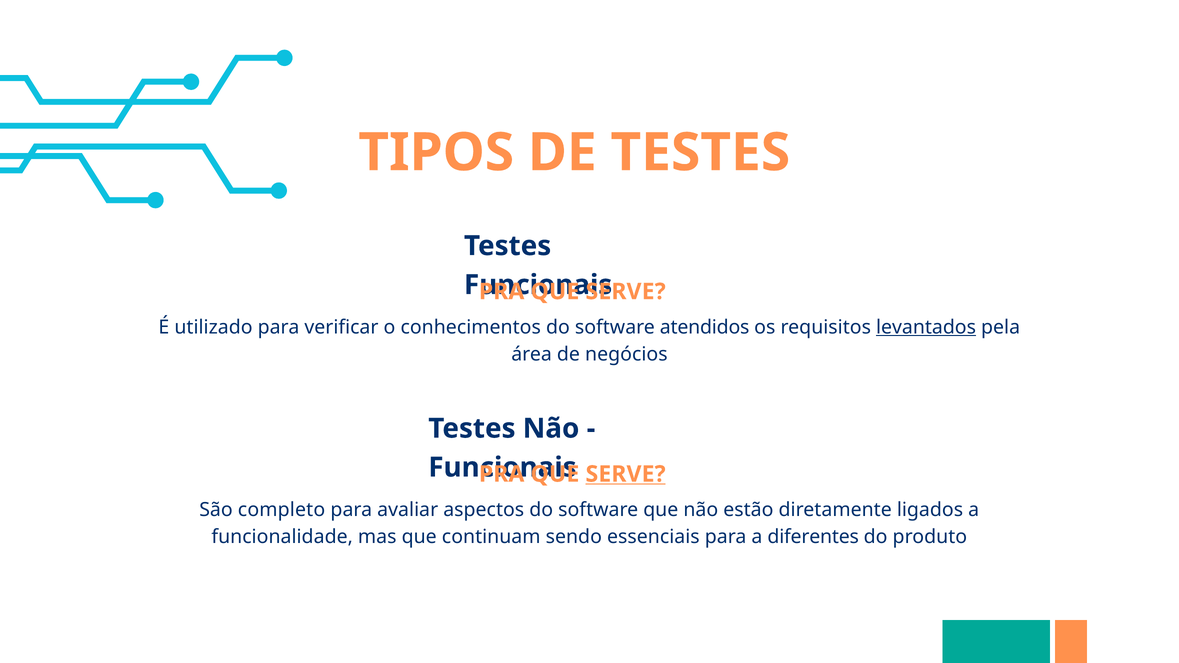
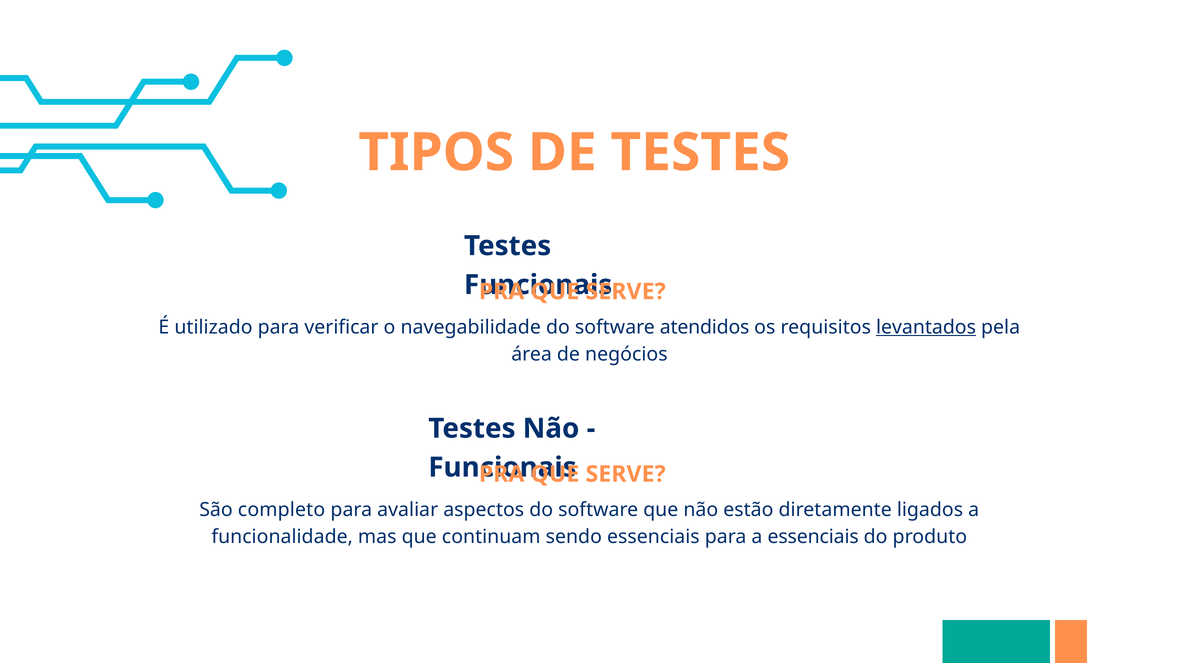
conhecimentos: conhecimentos -> navegabilidade
SERVE at (626, 474) underline: present -> none
a diferentes: diferentes -> essenciais
